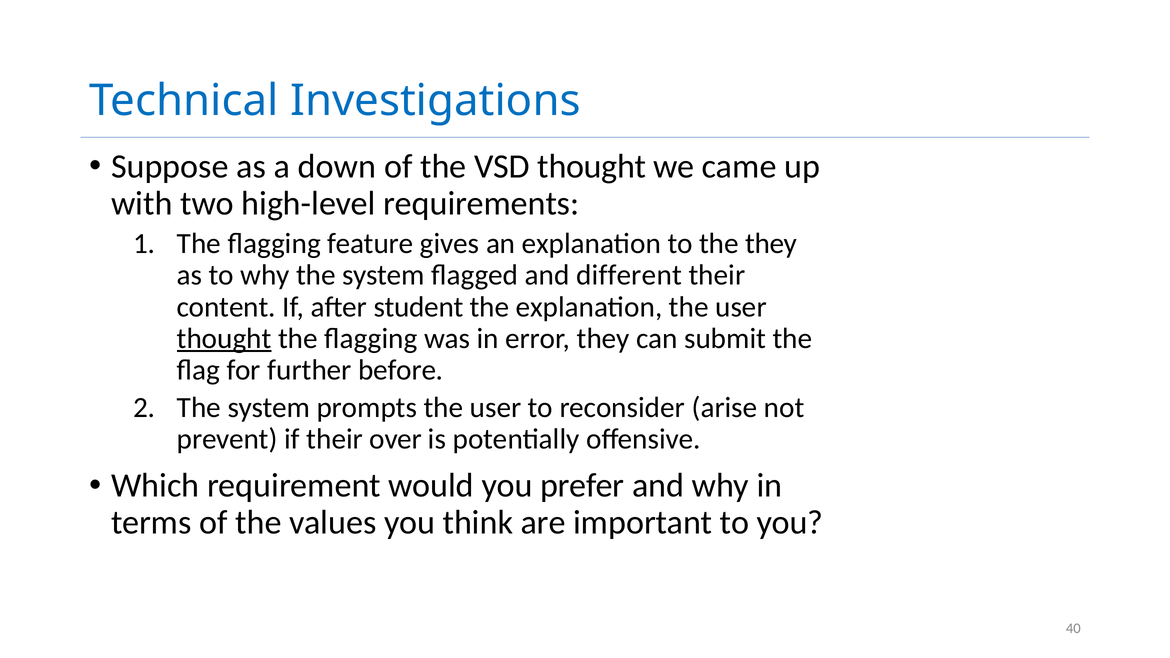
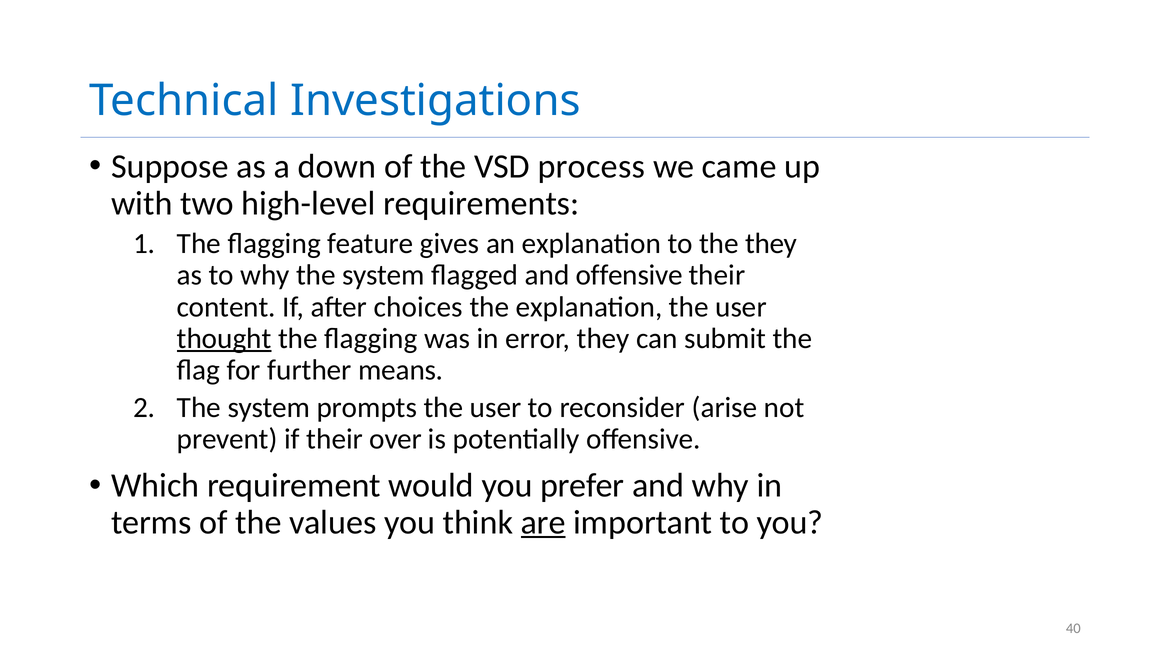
VSD thought: thought -> process
and different: different -> offensive
student: student -> choices
before: before -> means
are underline: none -> present
